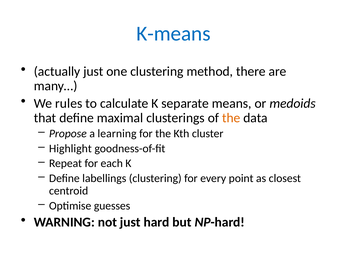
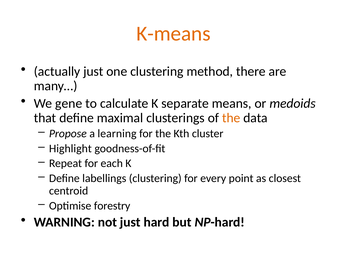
K-means colour: blue -> orange
rules: rules -> gene
guesses: guesses -> forestry
